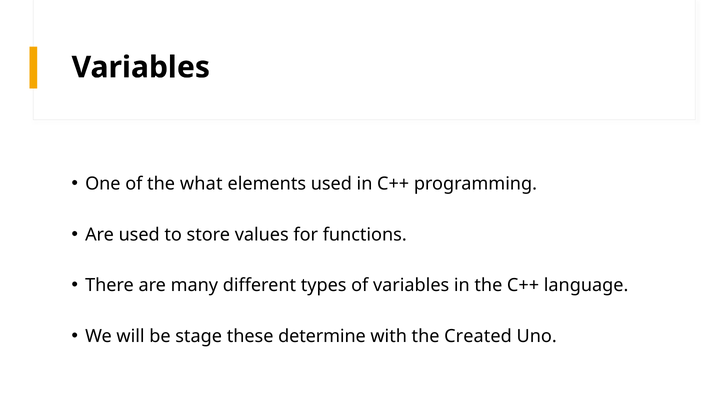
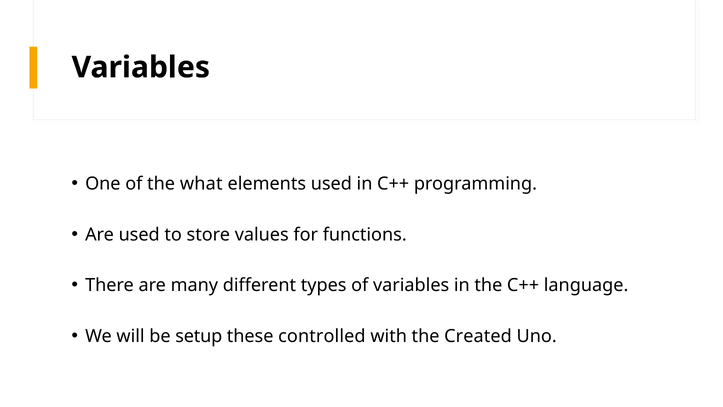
stage: stage -> setup
determine: determine -> controlled
